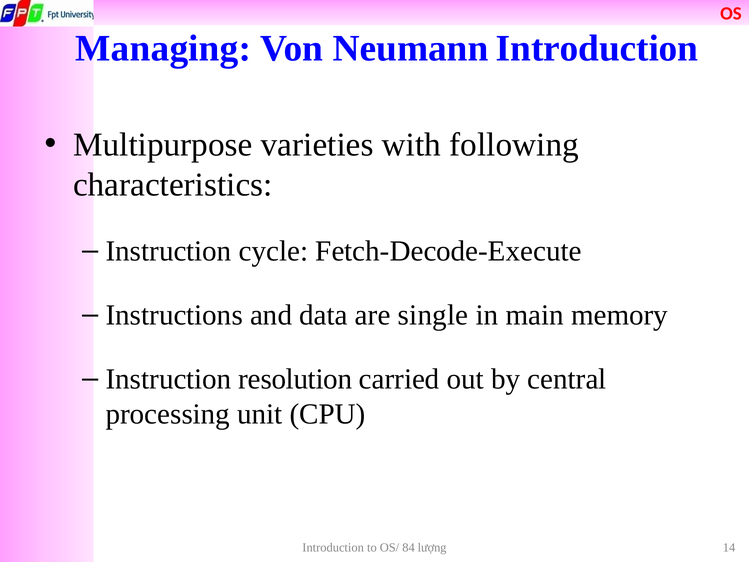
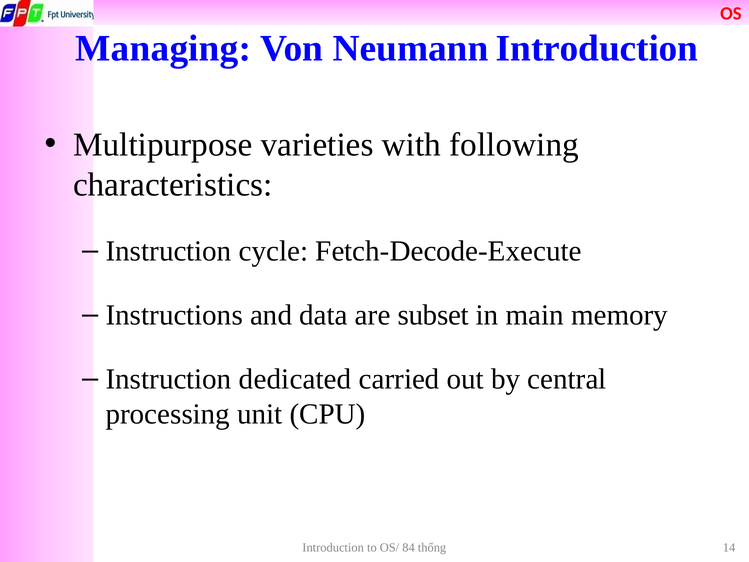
single: single -> subset
resolution: resolution -> dedicated
lượng: lượng -> thống
